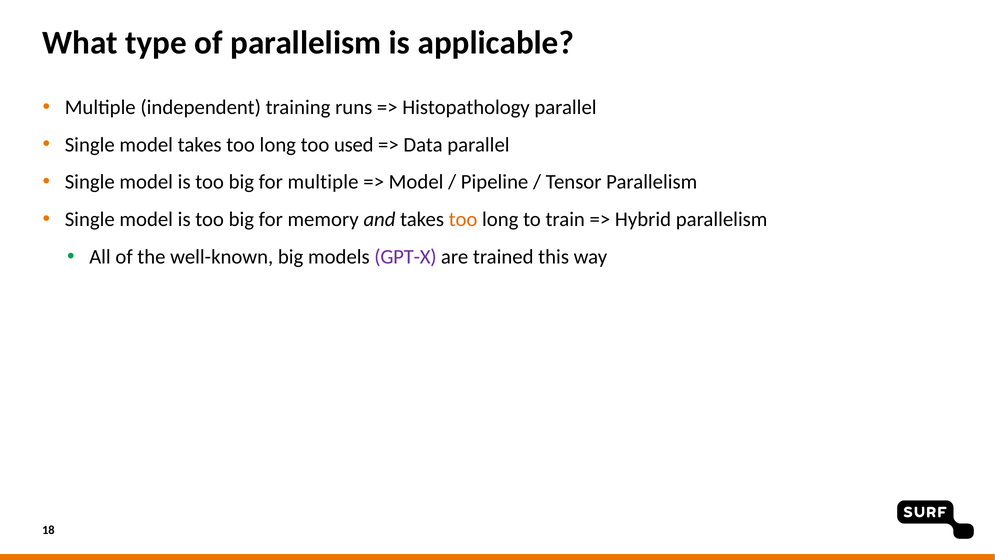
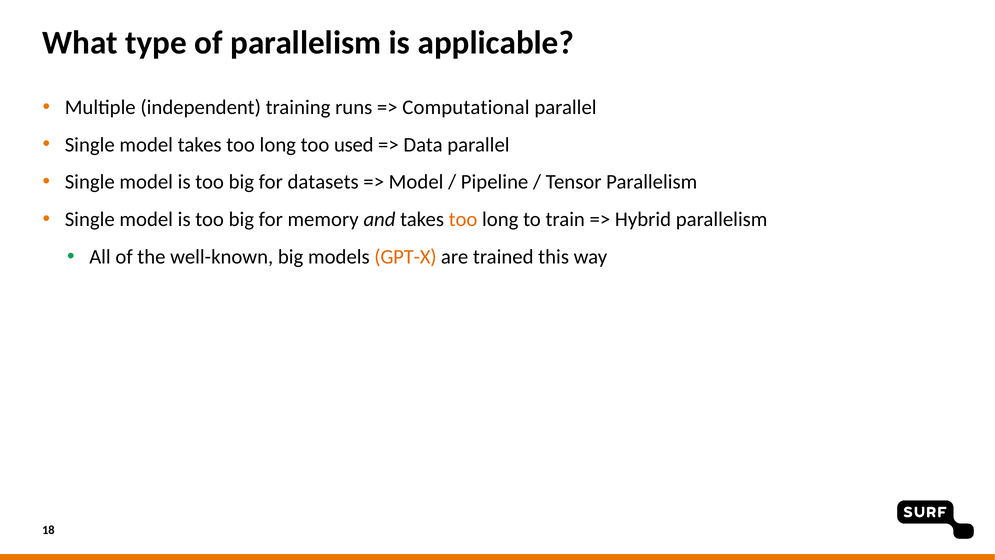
Histopathology: Histopathology -> Computational
for multiple: multiple -> datasets
GPT-X colour: purple -> orange
